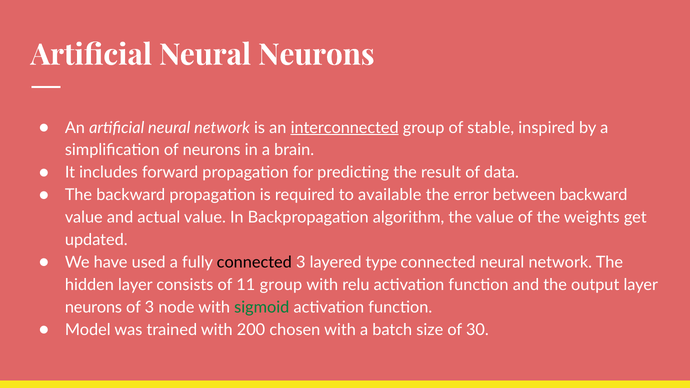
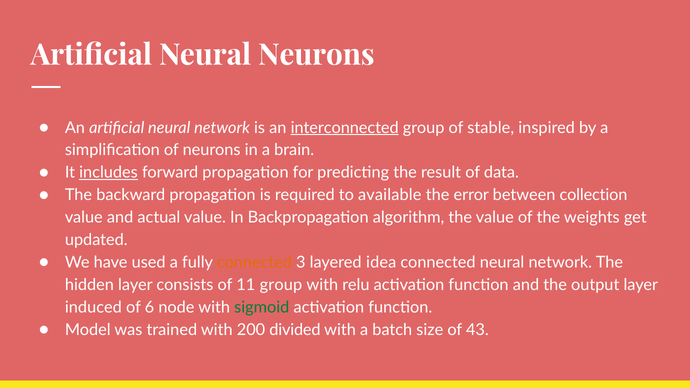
includes underline: none -> present
between backward: backward -> collection
connected at (254, 262) colour: black -> orange
type: type -> idea
neurons at (93, 307): neurons -> induced
of 3: 3 -> 6
chosen: chosen -> divided
30: 30 -> 43
